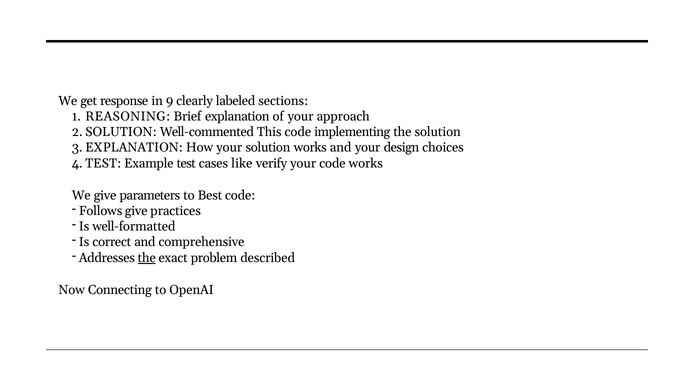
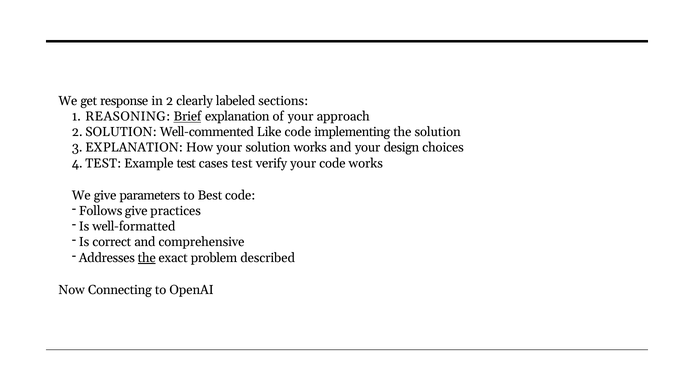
9: 9 -> 2
Brief underline: none -> present
This: This -> Like
cases like: like -> test
